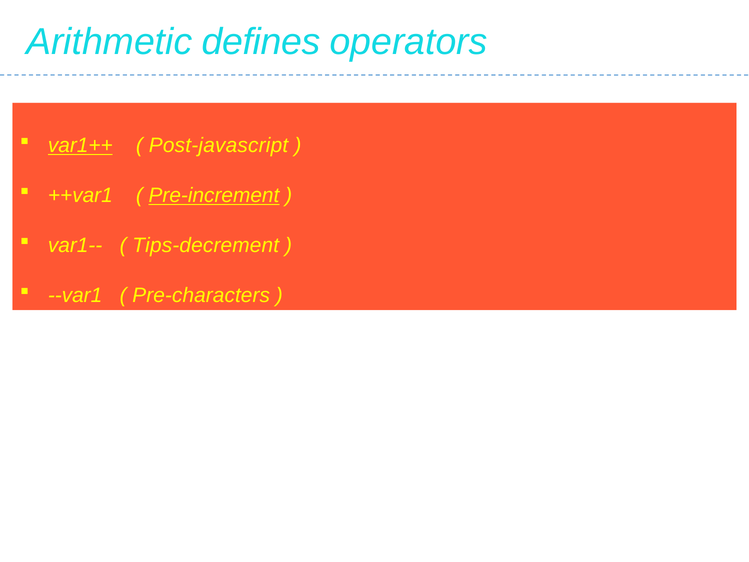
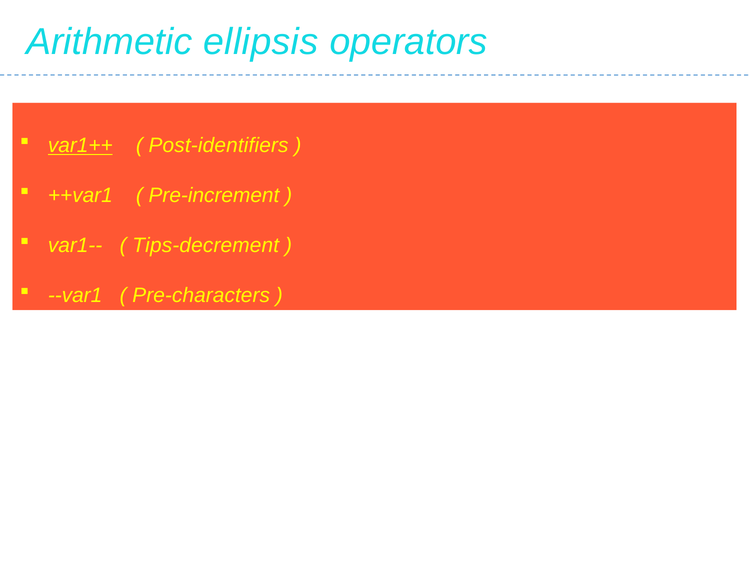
defines: defines -> ellipsis
Post-javascript: Post-javascript -> Post-identifiers
Pre-increment underline: present -> none
